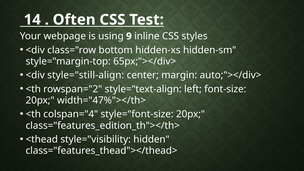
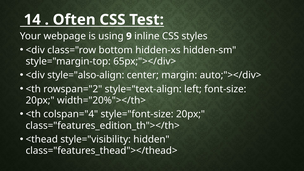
style="still-align: style="still-align -> style="also-align
width="47%"></th>: width="47%"></th> -> width="20%"></th>
